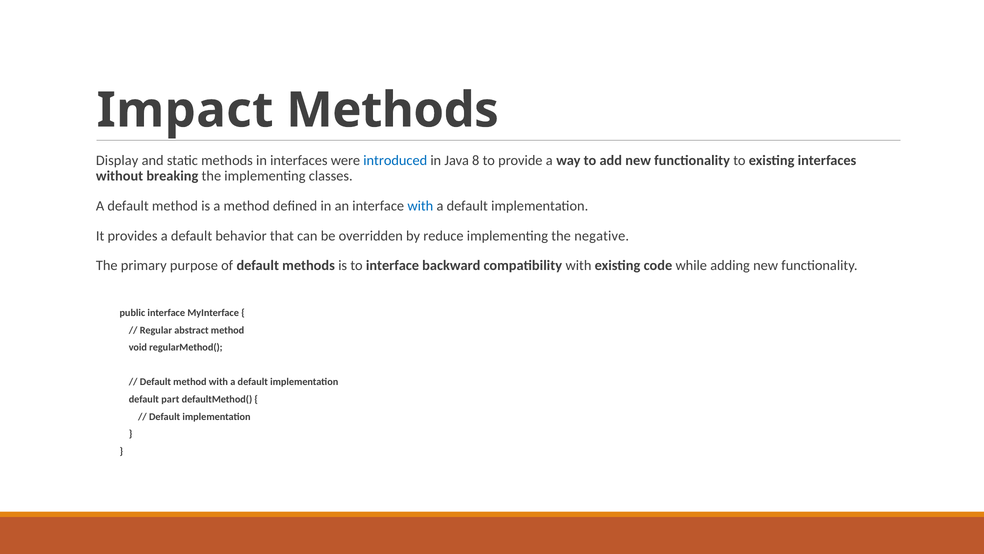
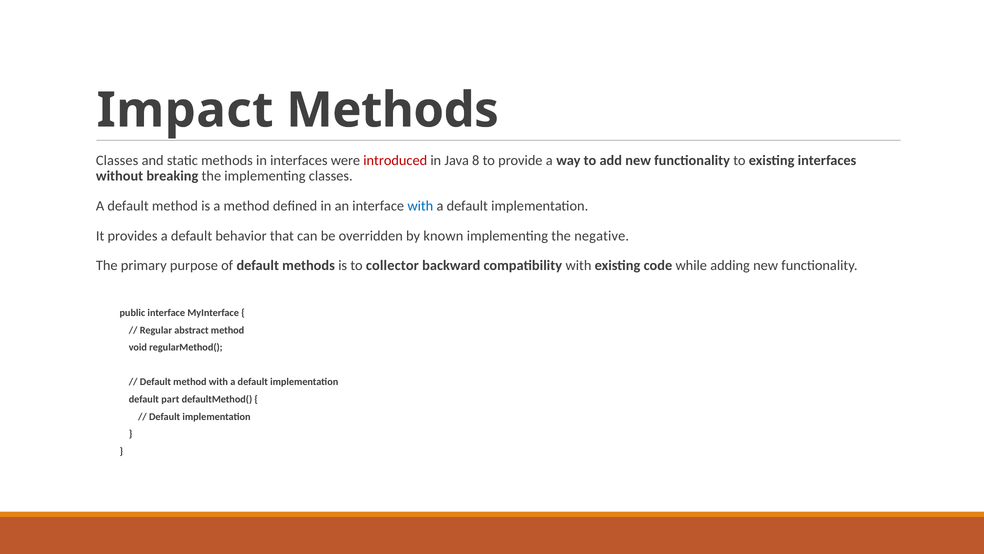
Display at (117, 160): Display -> Classes
introduced colour: blue -> red
reduce: reduce -> known
to interface: interface -> collector
